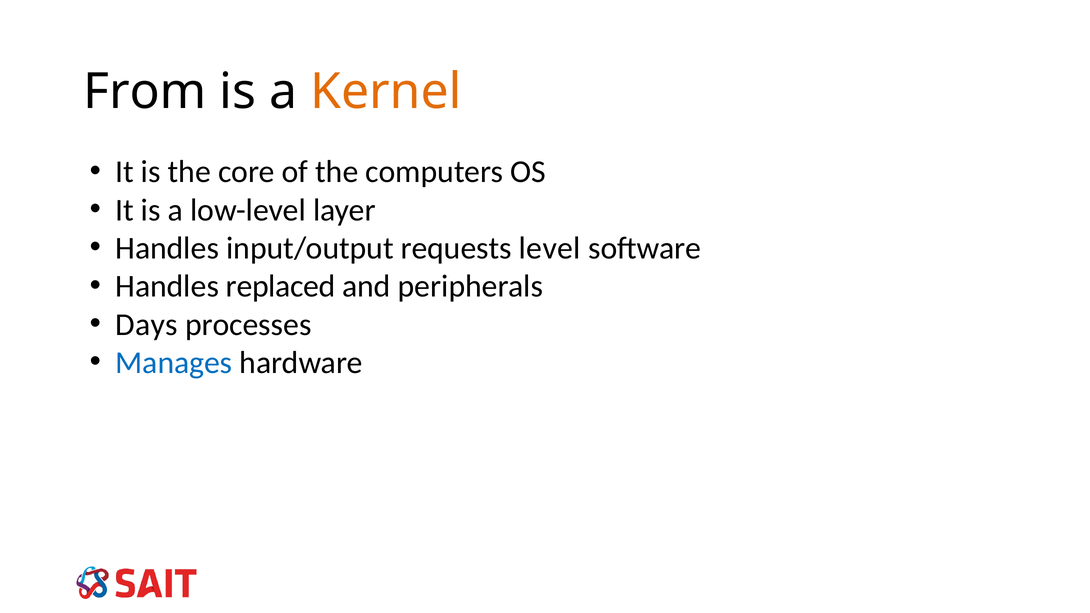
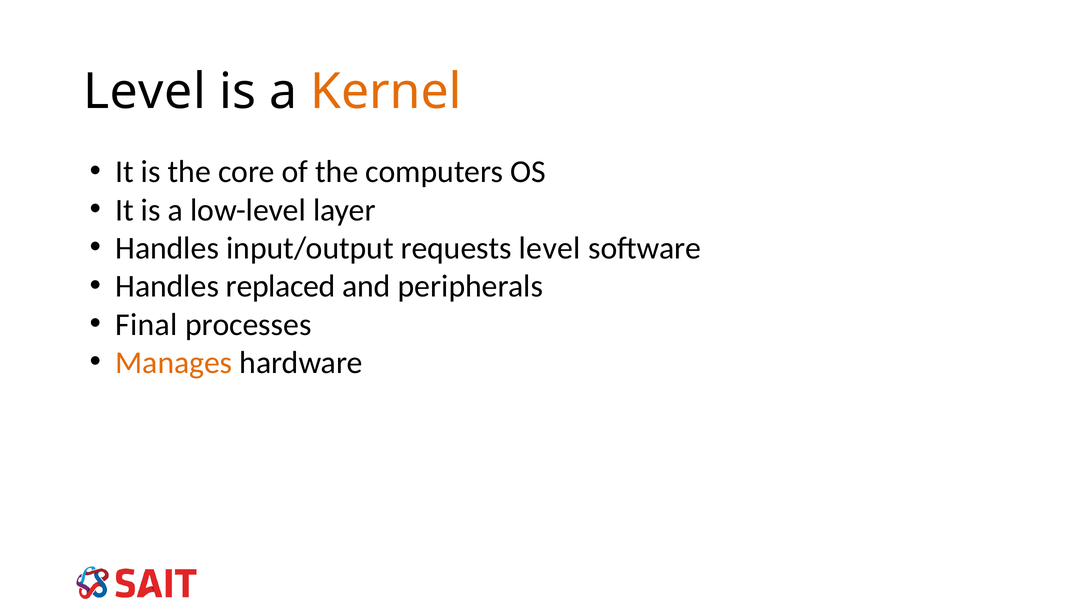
From at (145, 92): From -> Level
Days: Days -> Final
Manages colour: blue -> orange
